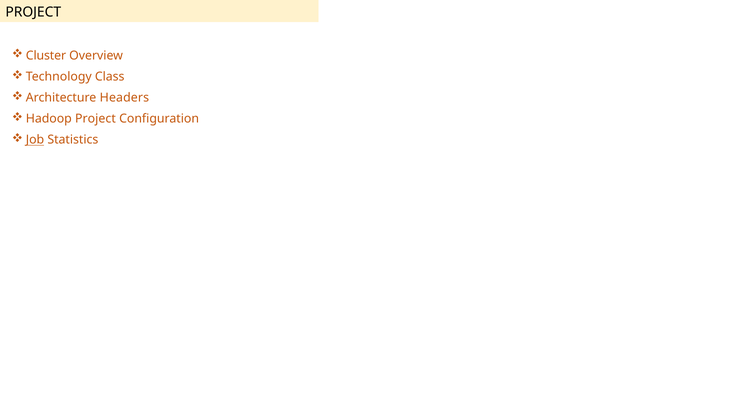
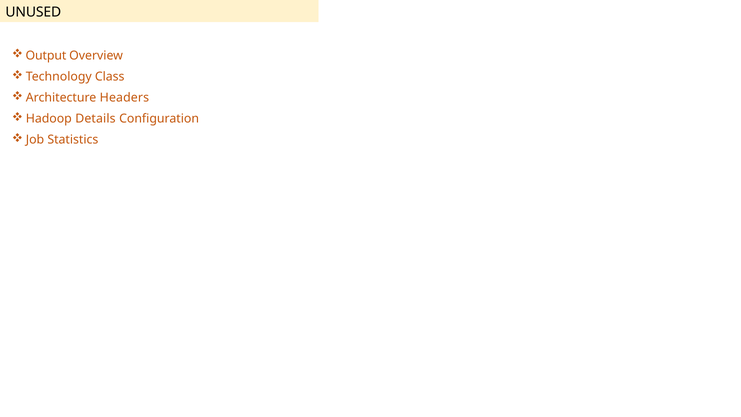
PROJECT at (33, 12): PROJECT -> UNUSED
Cluster: Cluster -> Output
Hadoop Project: Project -> Details
Job underline: present -> none
